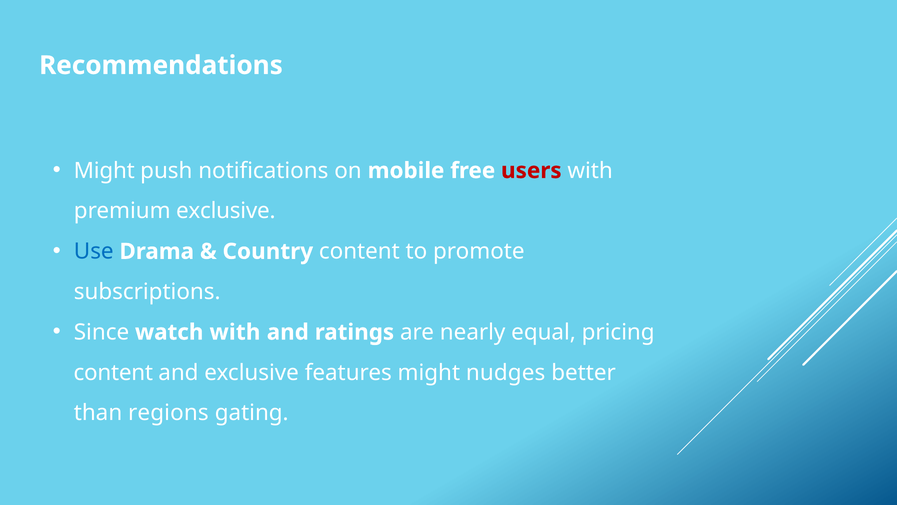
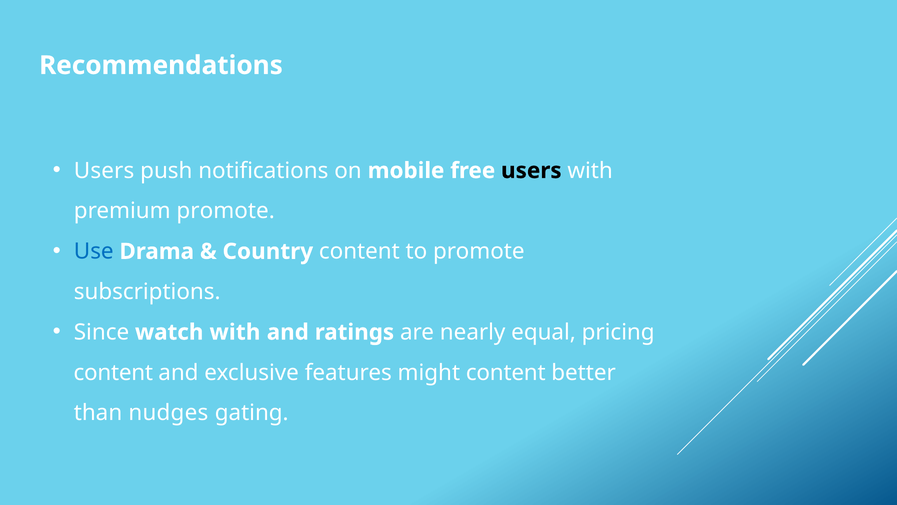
Might at (104, 171): Might -> Users
users at (531, 171) colour: red -> black
premium exclusive: exclusive -> promote
might nudges: nudges -> content
regions: regions -> nudges
